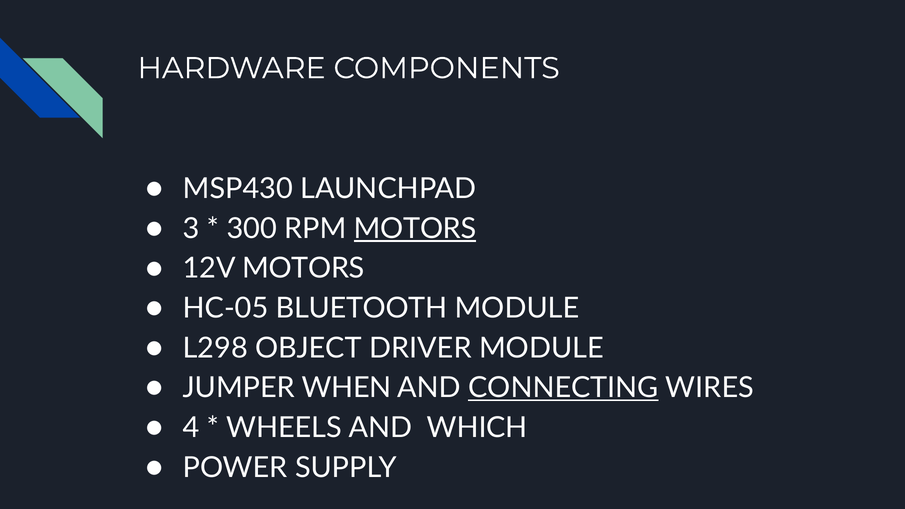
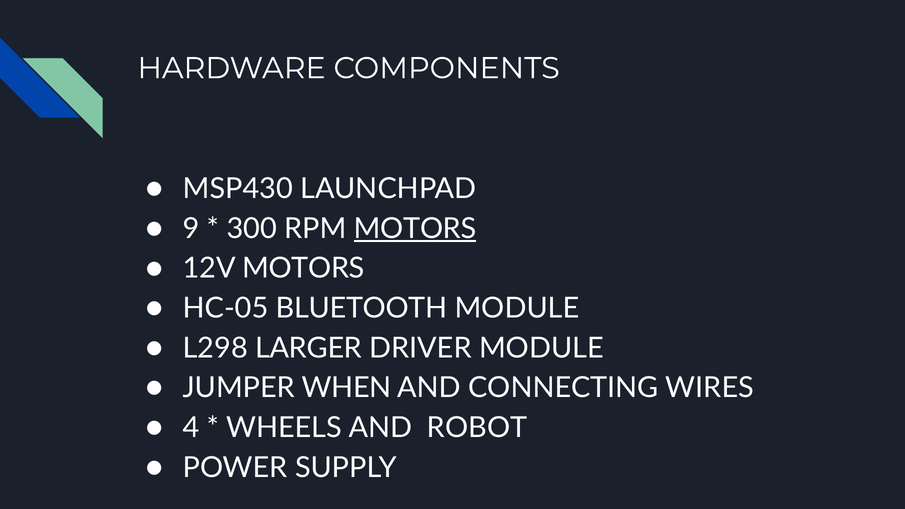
3: 3 -> 9
OBJECT: OBJECT -> LARGER
CONNECTING underline: present -> none
WHICH: WHICH -> ROBOT
